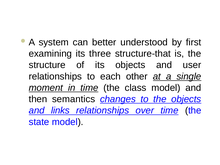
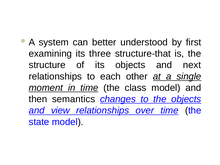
user: user -> next
links: links -> view
